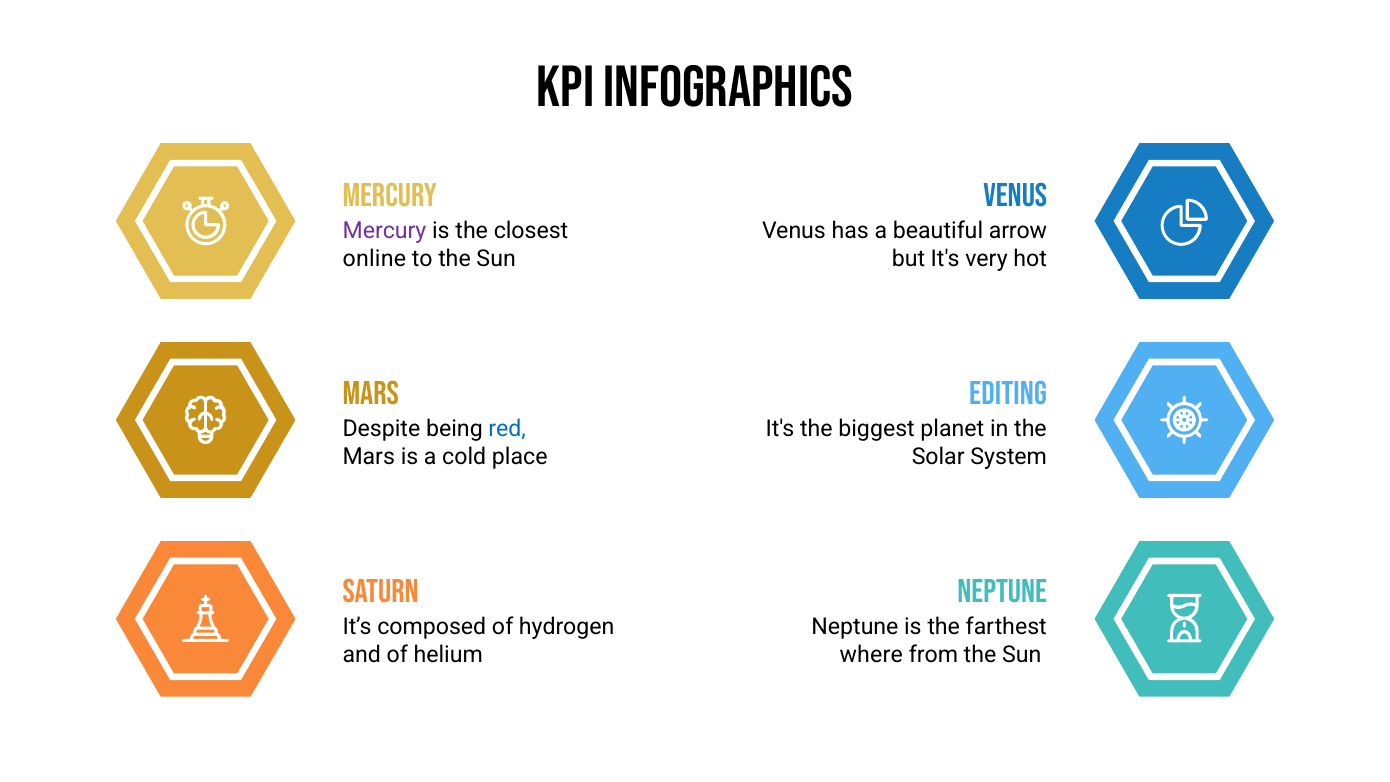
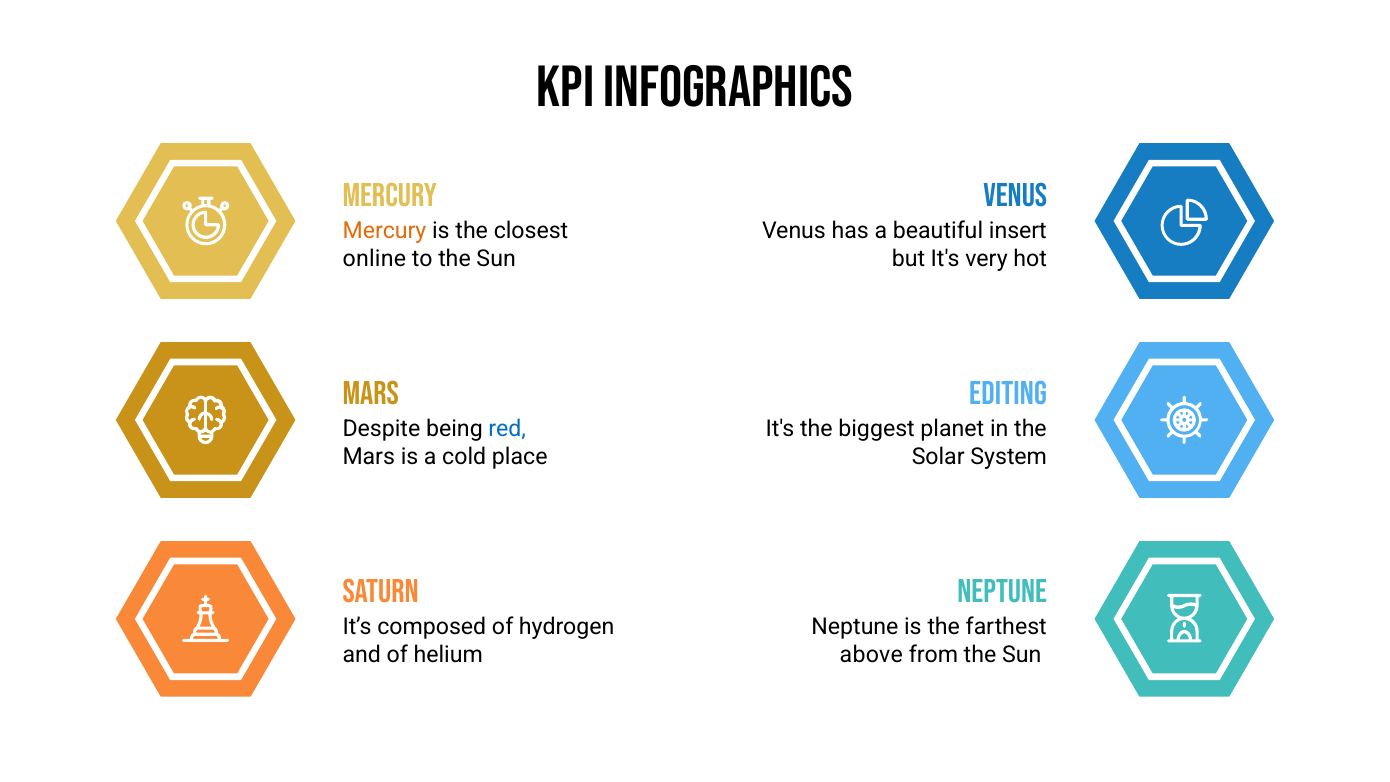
Mercury at (384, 231) colour: purple -> orange
arrow: arrow -> insert
where: where -> above
